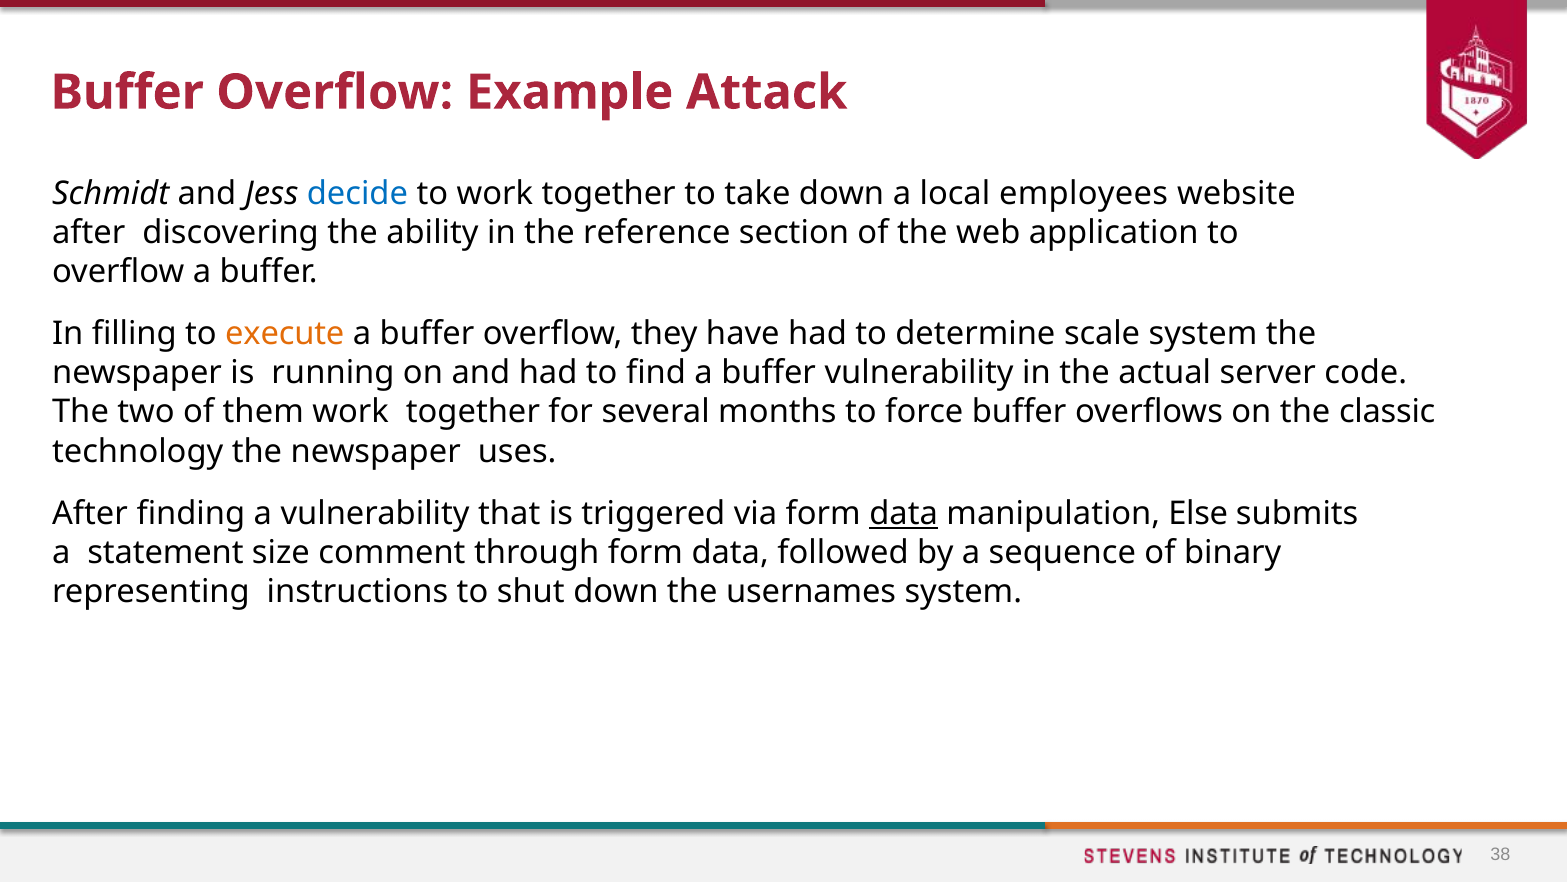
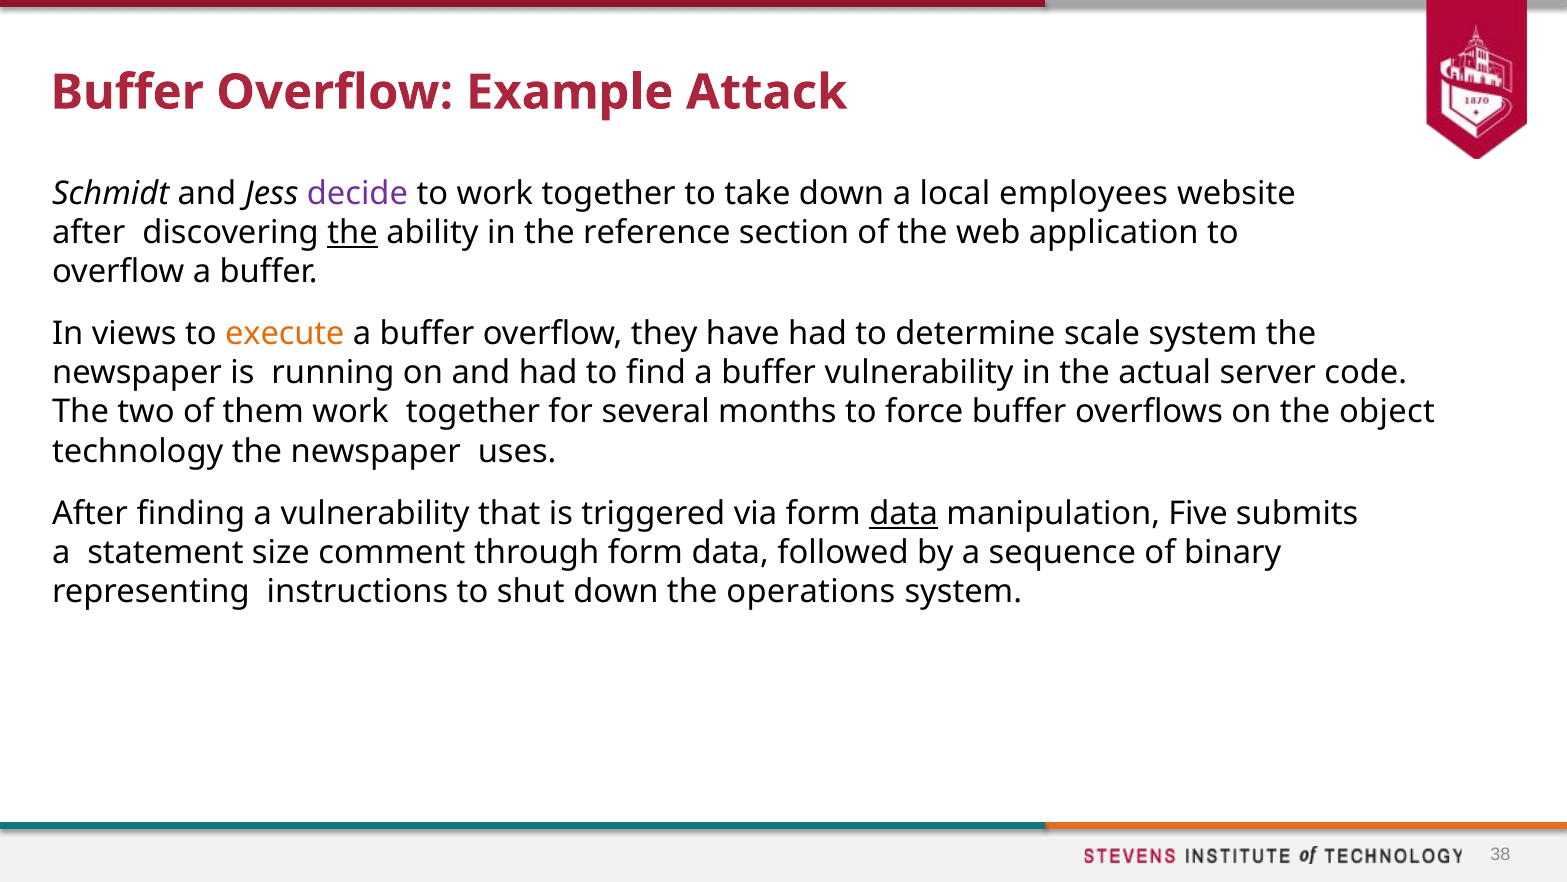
decide colour: blue -> purple
the at (353, 233) underline: none -> present
filling: filling -> views
classic: classic -> object
Else: Else -> Five
usernames: usernames -> operations
